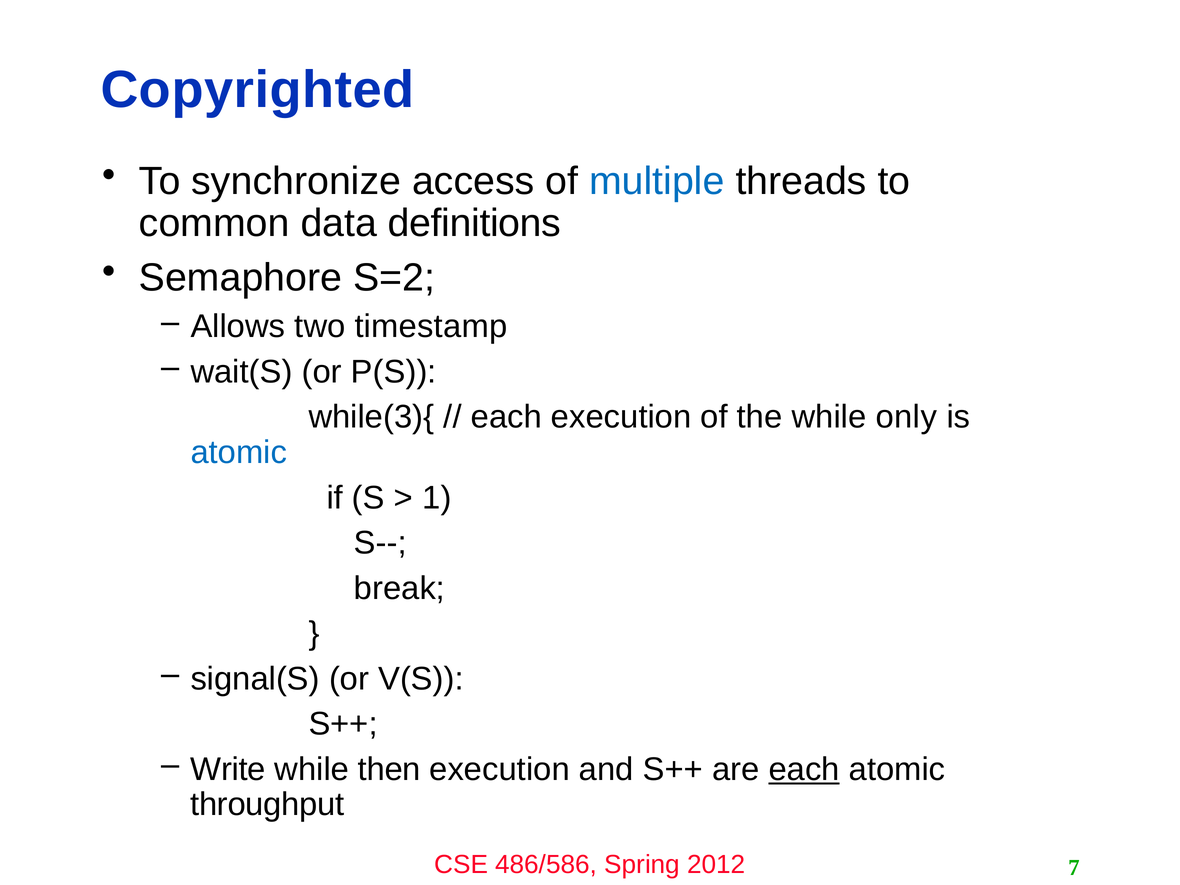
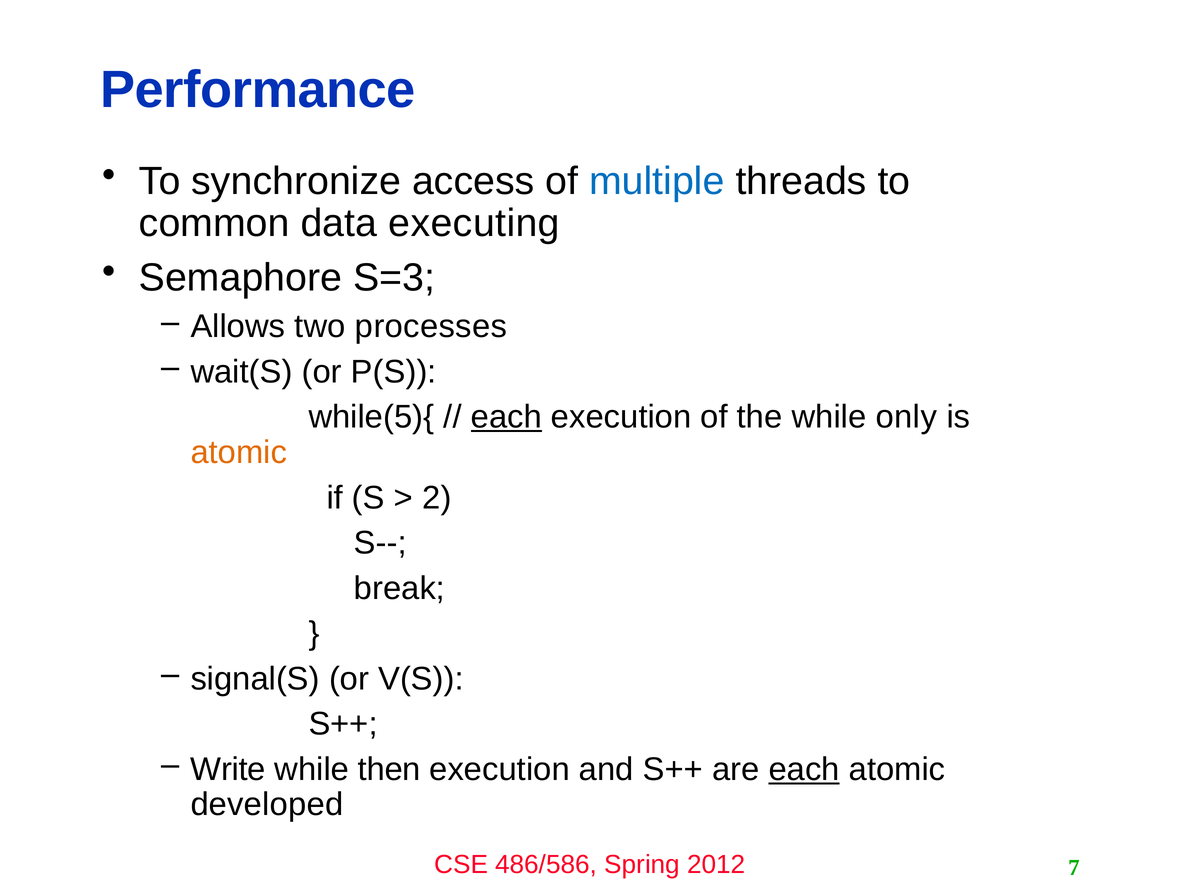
Copyrighted: Copyrighted -> Performance
definitions: definitions -> executing
S=2: S=2 -> S=3
timestamp: timestamp -> processes
while(3){: while(3){ -> while(5){
each at (506, 417) underline: none -> present
atomic at (239, 452) colour: blue -> orange
1: 1 -> 2
throughput: throughput -> developed
